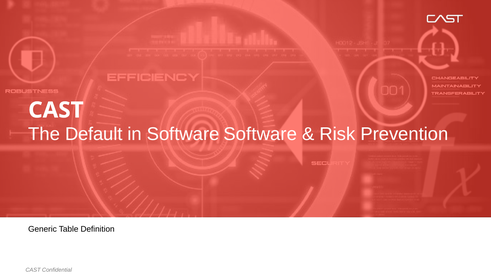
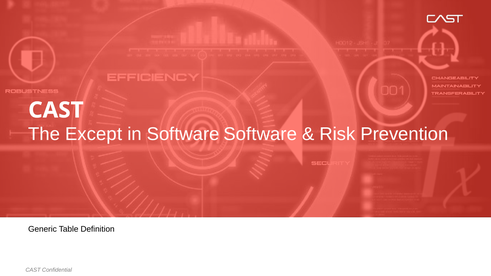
Default: Default -> Except
